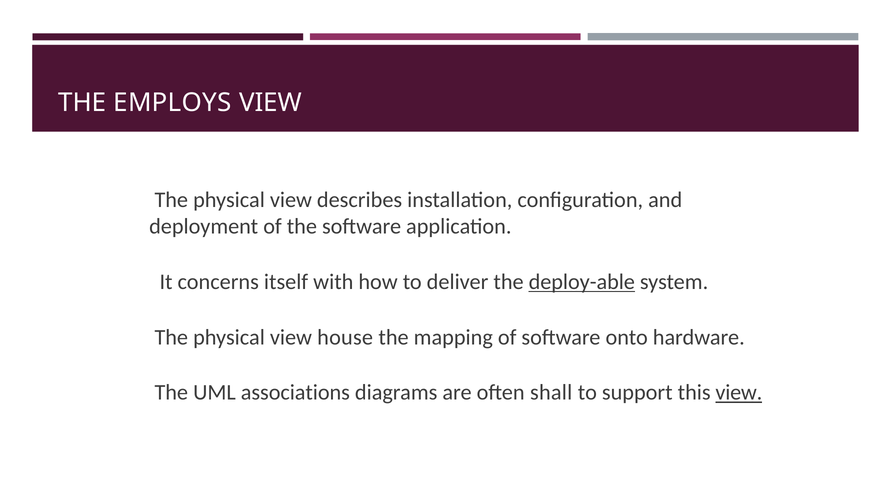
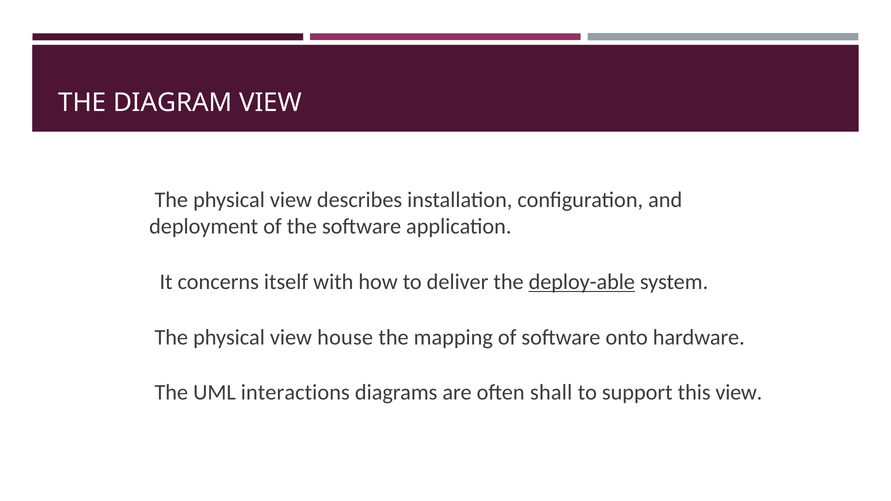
EMPLOYS: EMPLOYS -> DIAGRAM
associations: associations -> interactions
view at (739, 393) underline: present -> none
